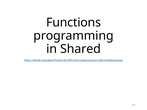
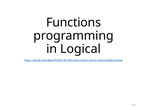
Shared: Shared -> Logical
